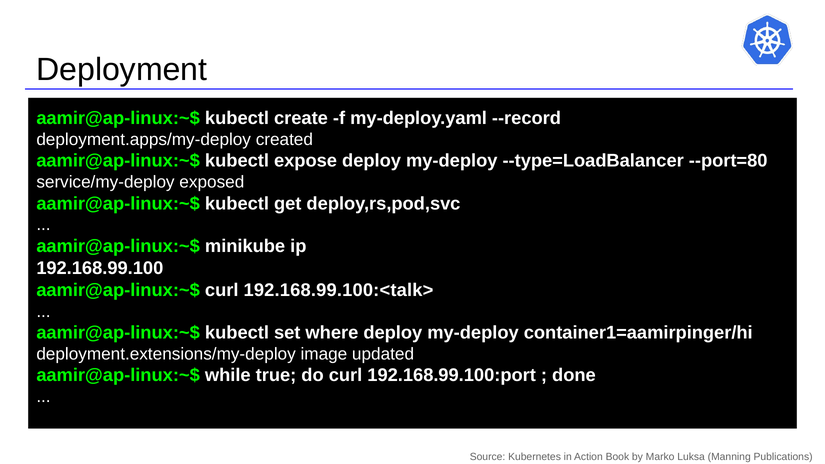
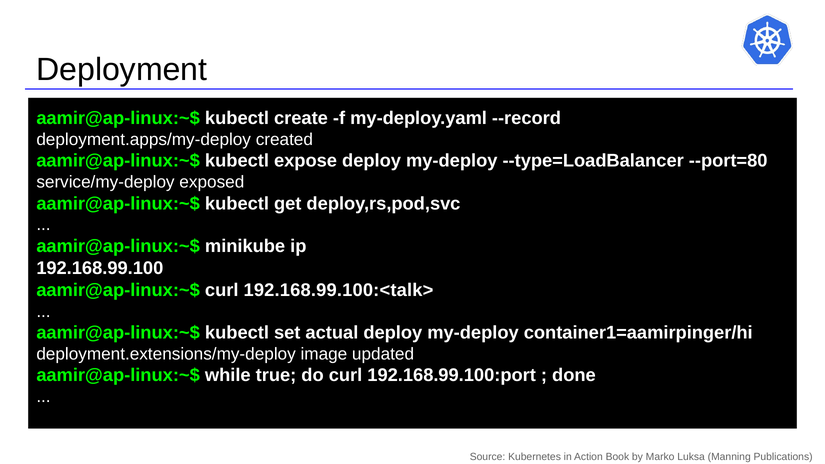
where: where -> actual
